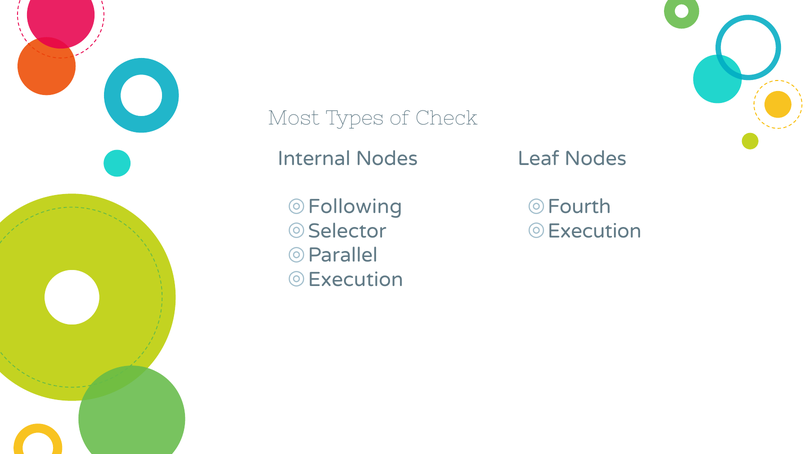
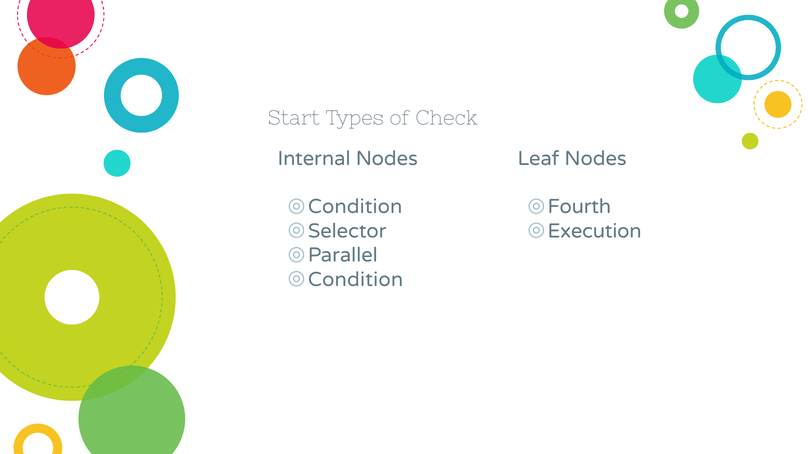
Most: Most -> Start
Following at (355, 207): Following -> Condition
Execution at (356, 280): Execution -> Condition
